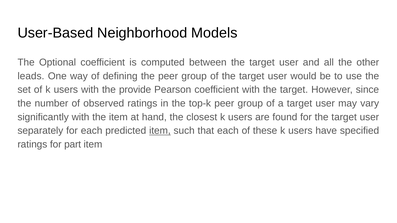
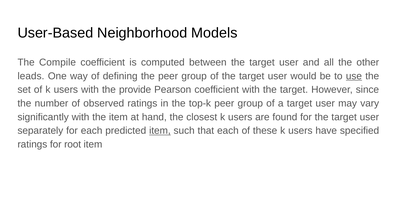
Optional: Optional -> Compile
use underline: none -> present
part: part -> root
